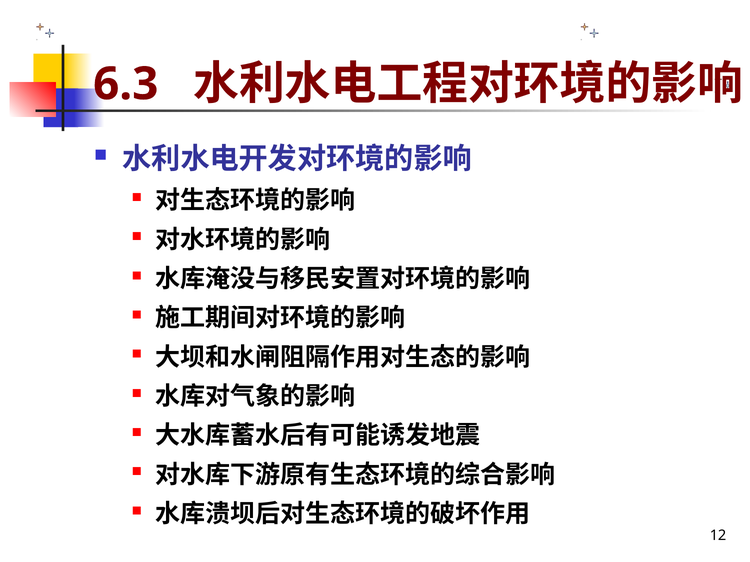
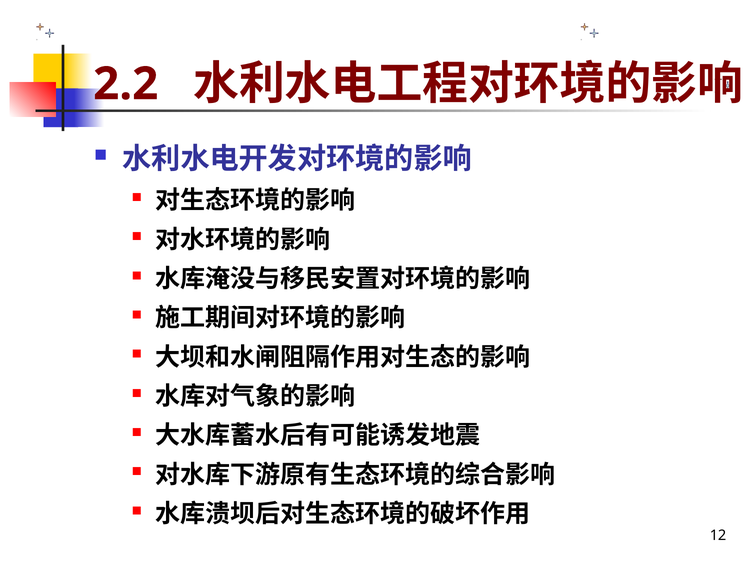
6.3: 6.3 -> 2.2
